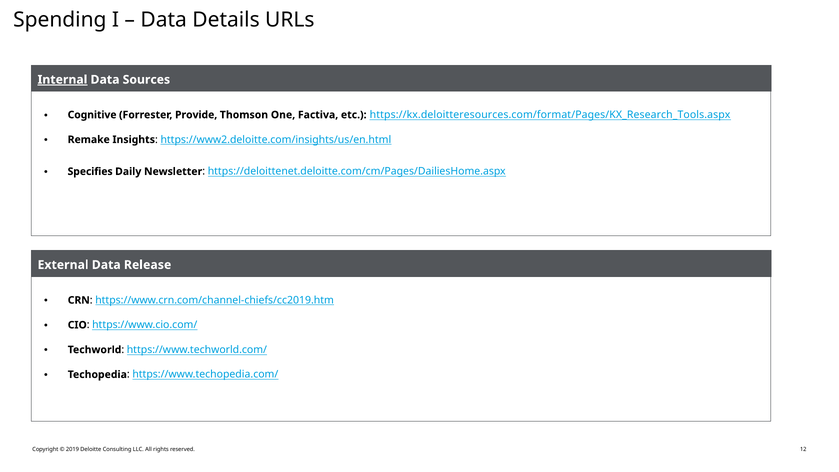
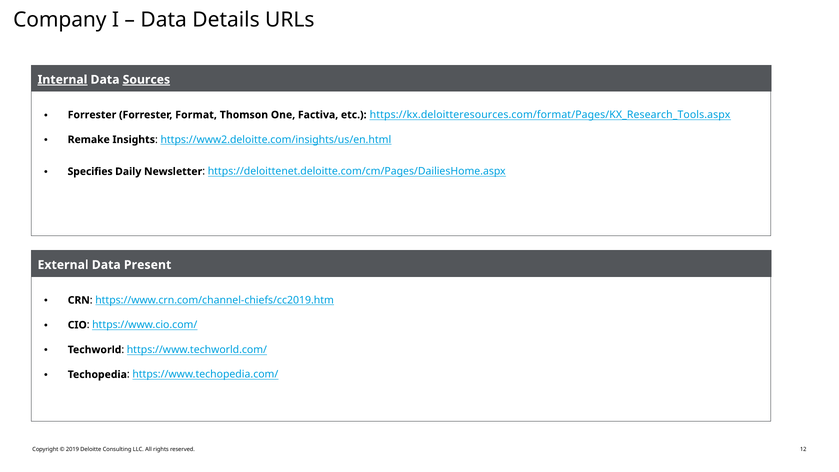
Spending: Spending -> Company
Sources underline: none -> present
Cognitive at (92, 115): Cognitive -> Forrester
Provide: Provide -> Format
Release: Release -> Present
